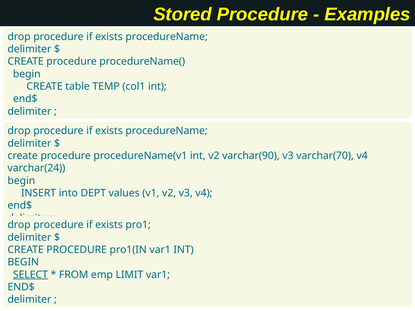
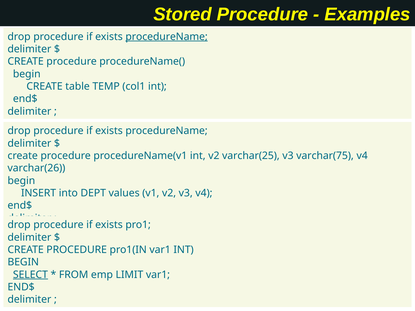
procedureName at (167, 37) underline: none -> present
varchar(90: varchar(90 -> varchar(25
varchar(70: varchar(70 -> varchar(75
varchar(24: varchar(24 -> varchar(26
